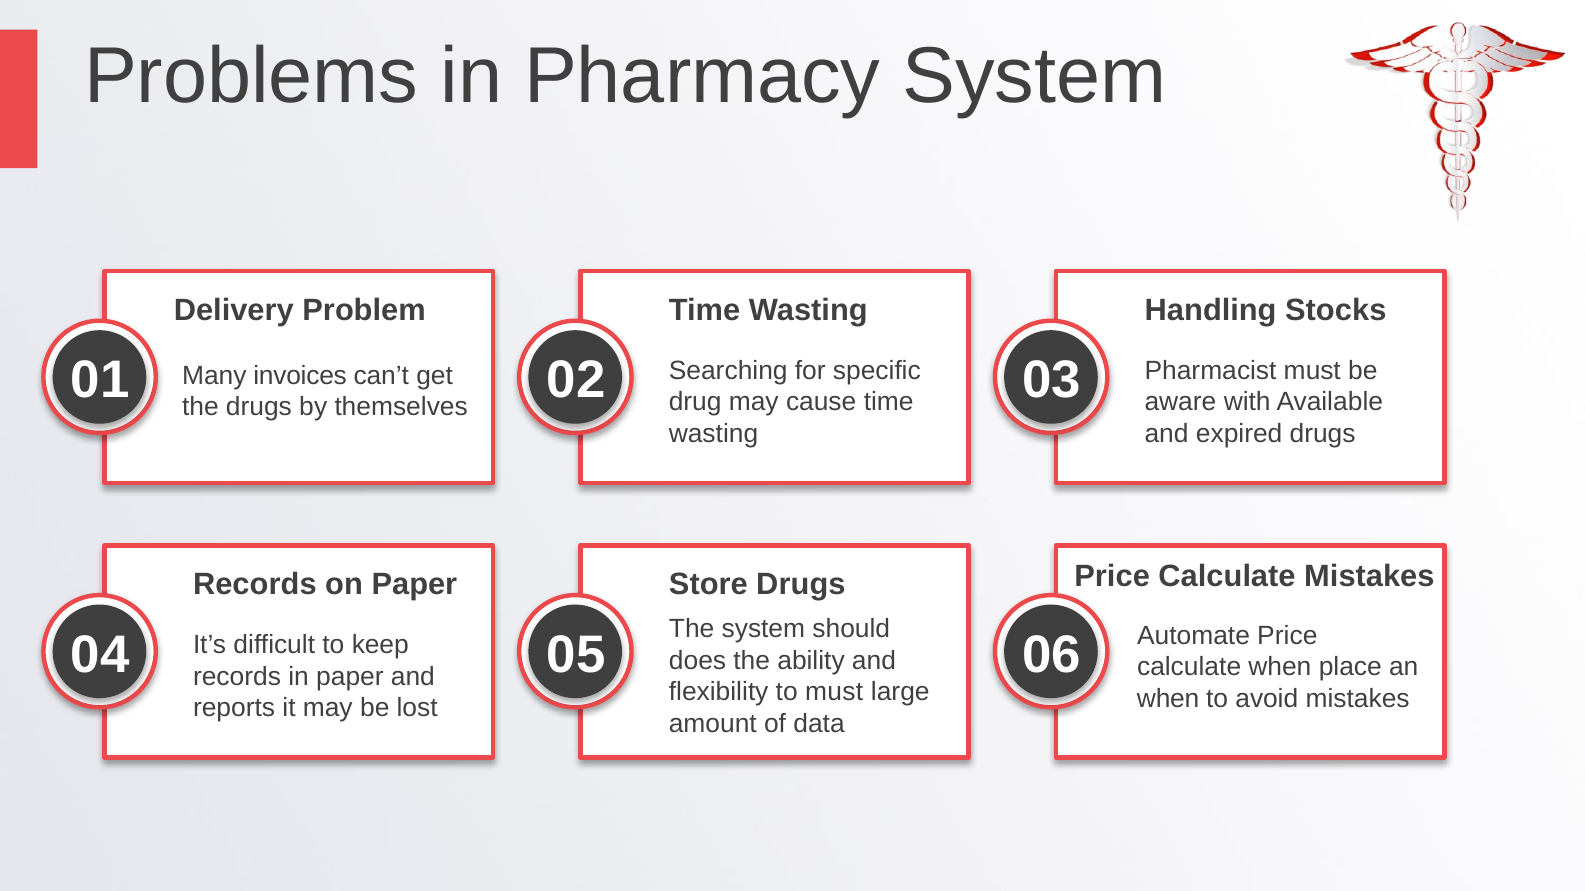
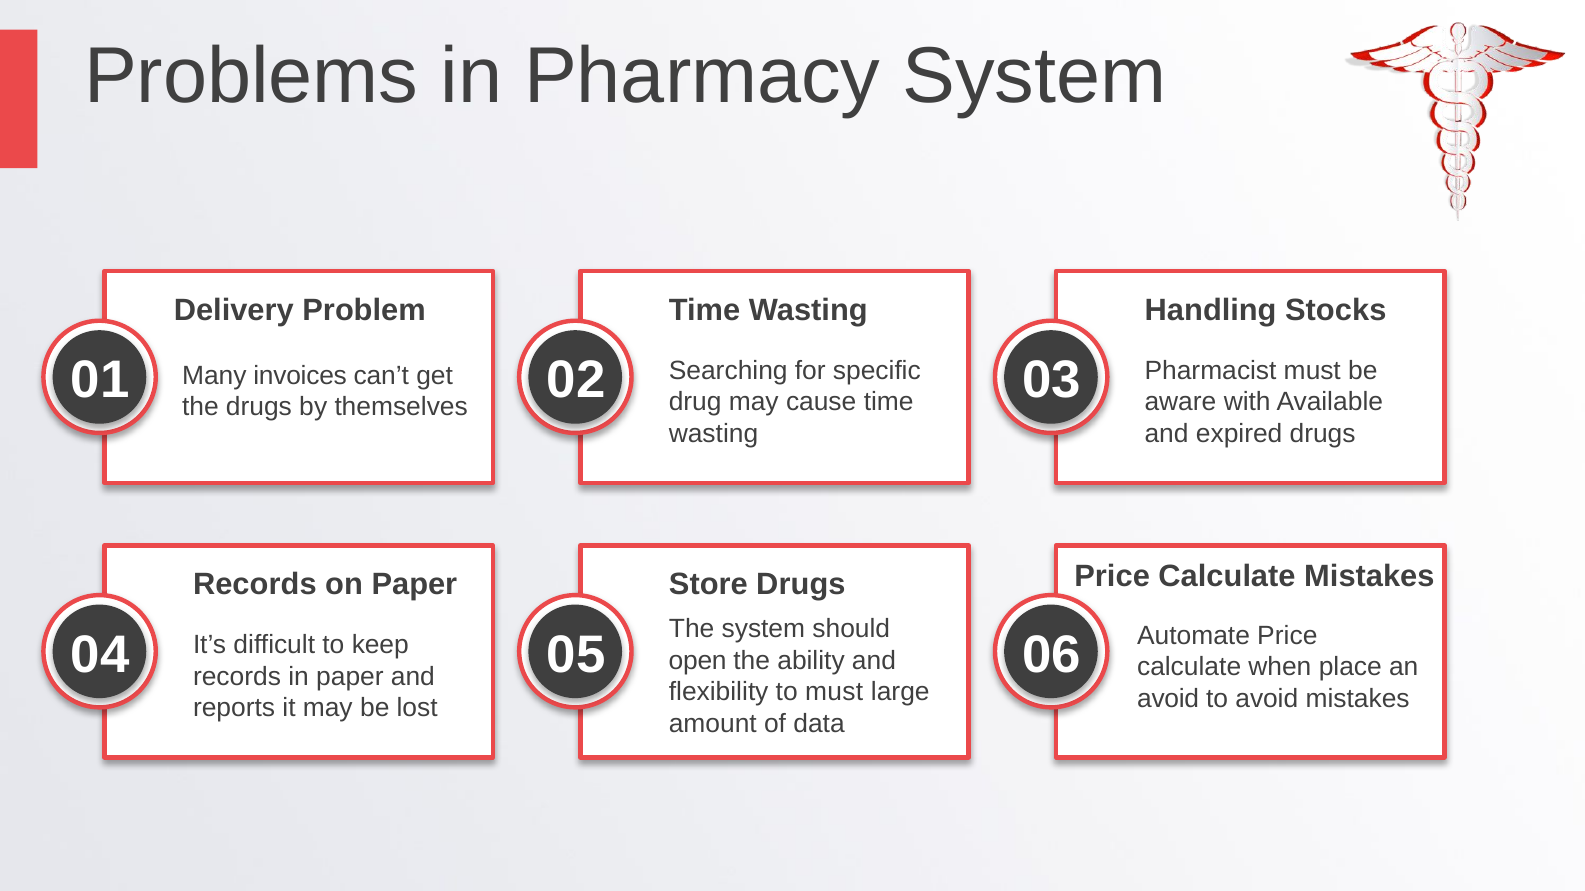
does: does -> open
when at (1168, 699): when -> avoid
